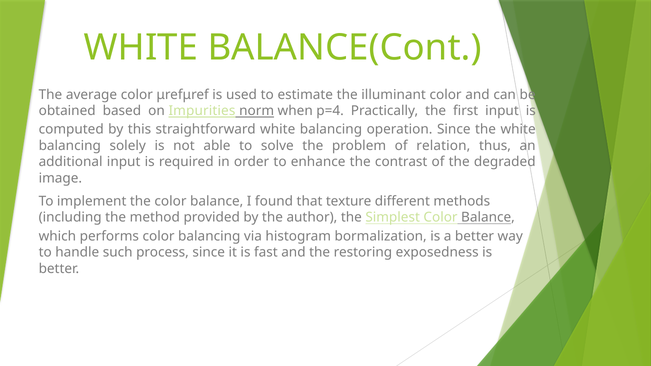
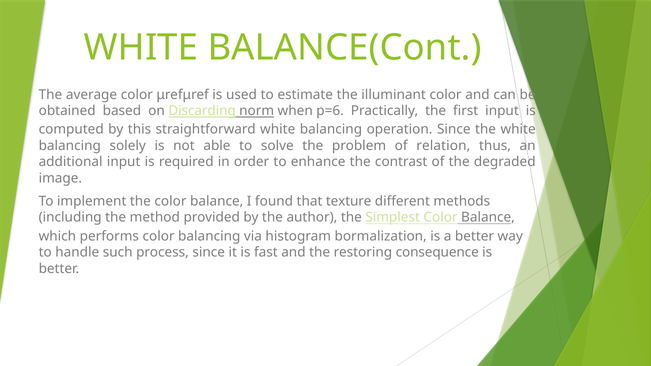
Impurities: Impurities -> Discarding
p=4: p=4 -> p=6
exposedness: exposedness -> consequence
